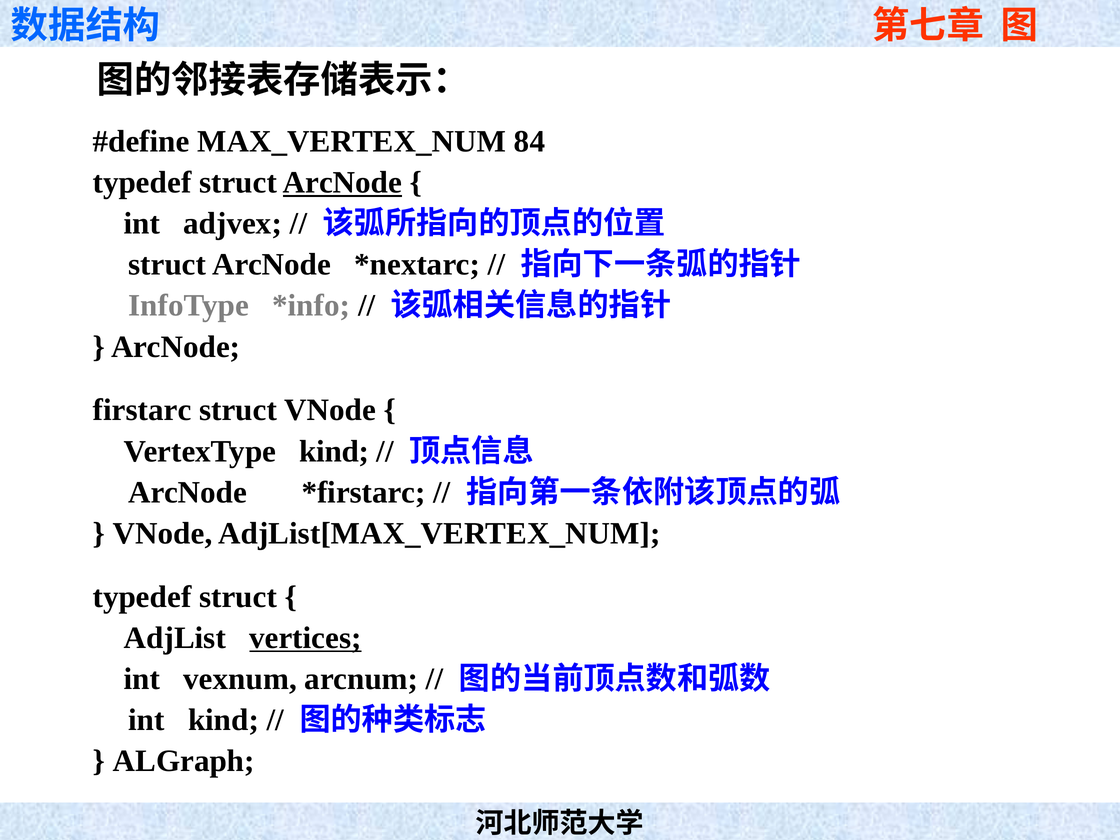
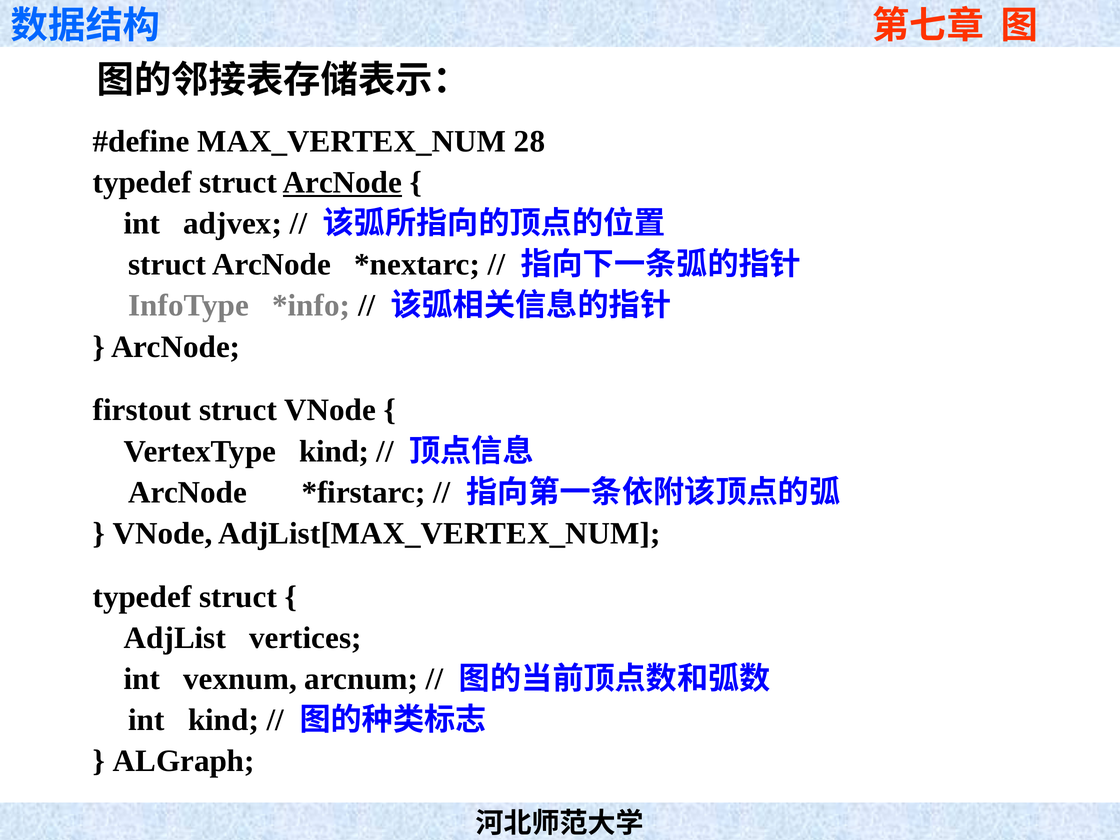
84: 84 -> 28
firstarc: firstarc -> firstout
vertices underline: present -> none
